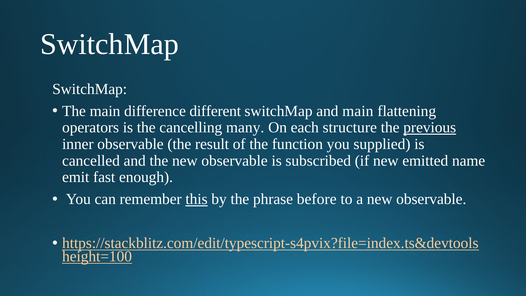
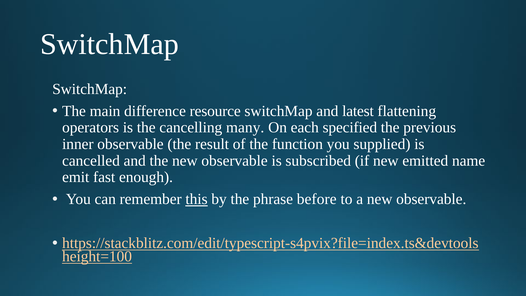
different: different -> resource
and main: main -> latest
structure: structure -> specified
previous underline: present -> none
